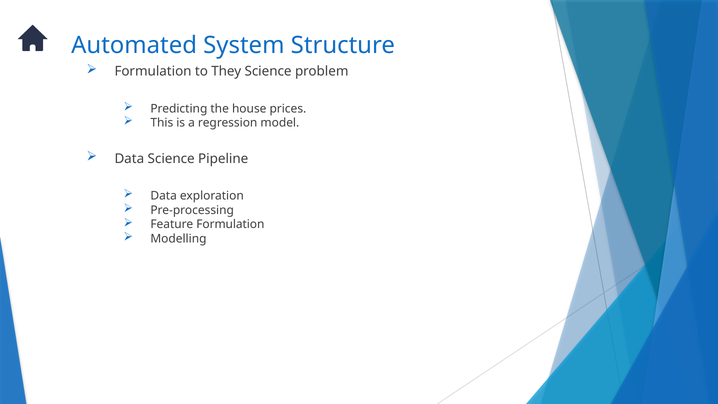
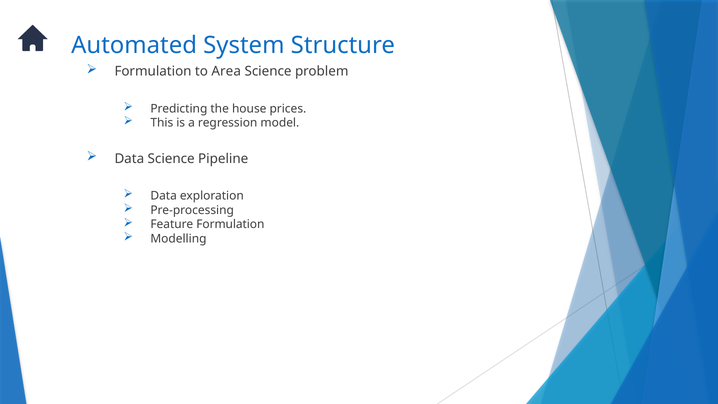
They: They -> Area
